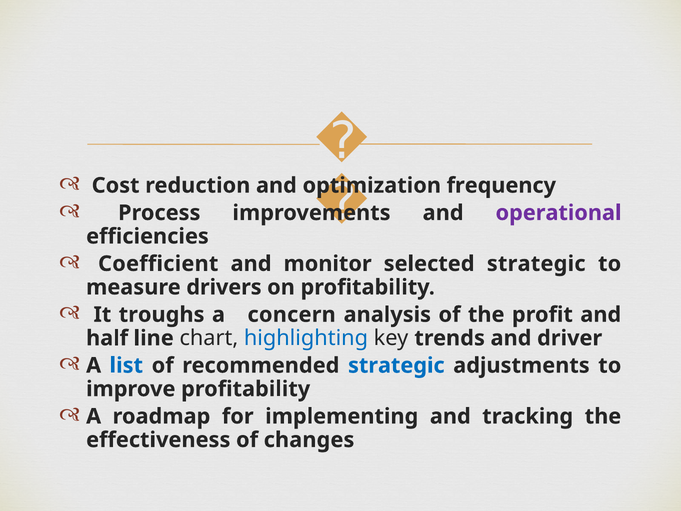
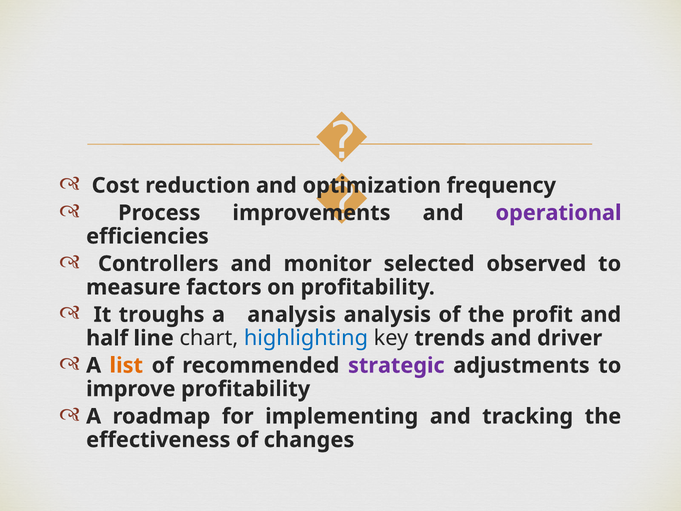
Coefficient: Coefficient -> Controllers
selected strategic: strategic -> observed
drivers: drivers -> factors
a concern: concern -> analysis
list colour: blue -> orange
strategic at (396, 365) colour: blue -> purple
